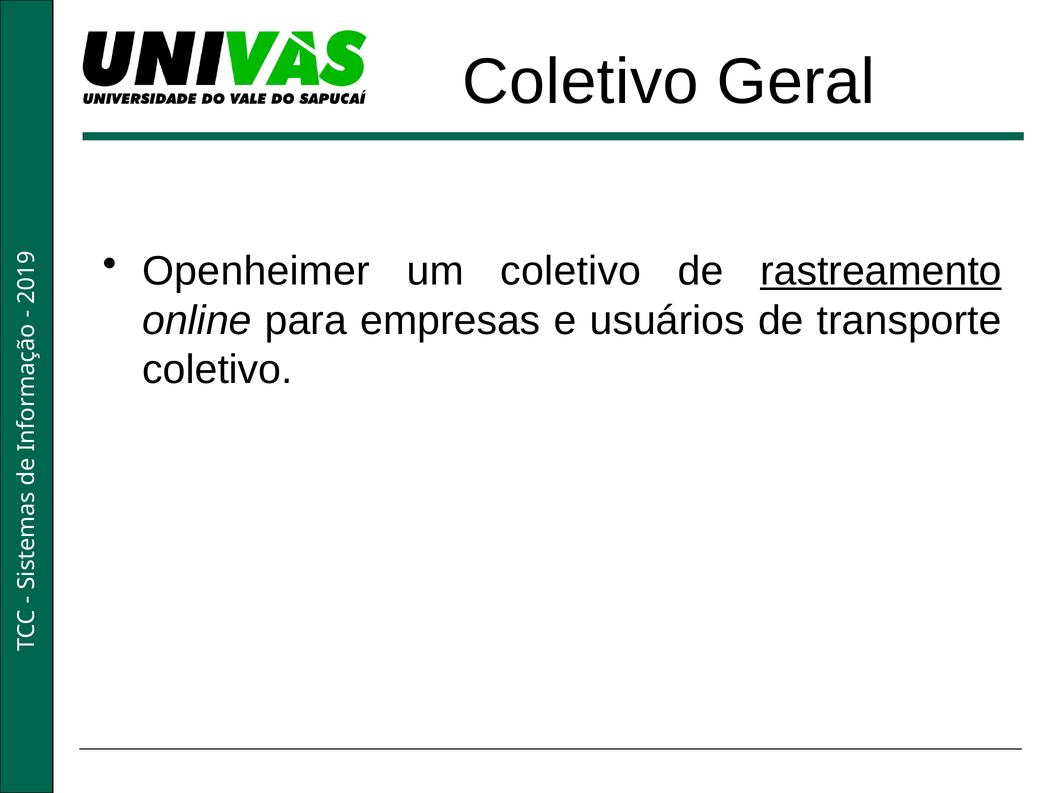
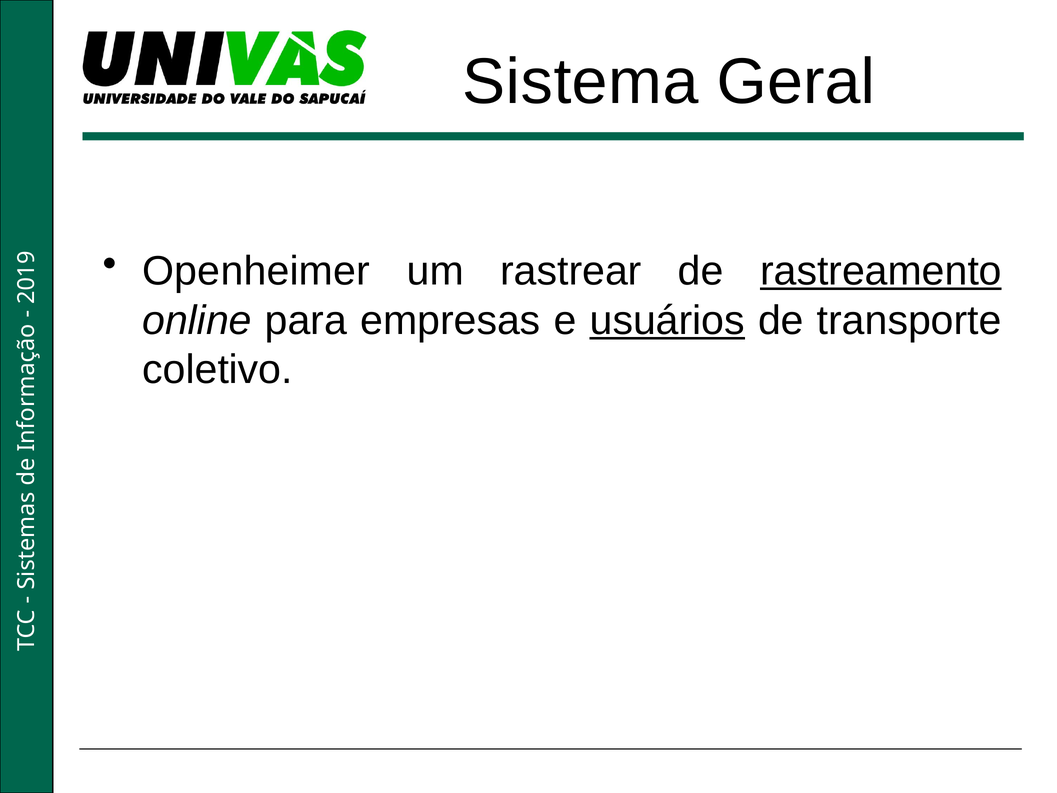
Coletivo at (580, 82): Coletivo -> Sistema
um coletivo: coletivo -> rastrear
usuários underline: none -> present
